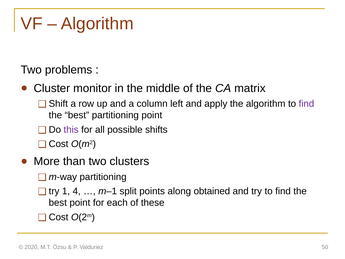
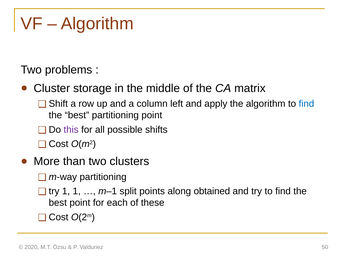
monitor: monitor -> storage
find at (306, 104) colour: purple -> blue
1 4: 4 -> 1
